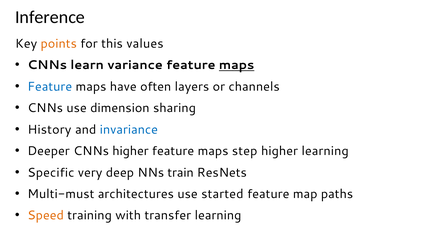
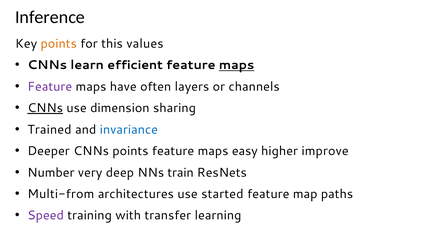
variance: variance -> efficient
Feature at (50, 87) colour: blue -> purple
CNNs at (45, 108) underline: none -> present
History: History -> Trained
CNNs higher: higher -> points
step: step -> easy
higher learning: learning -> improve
Specific: Specific -> Number
Multi-must: Multi-must -> Multi-from
Speed colour: orange -> purple
